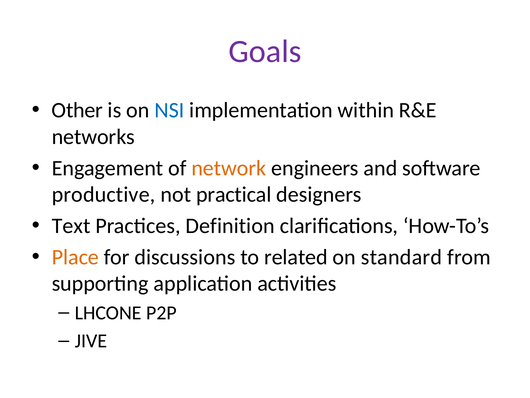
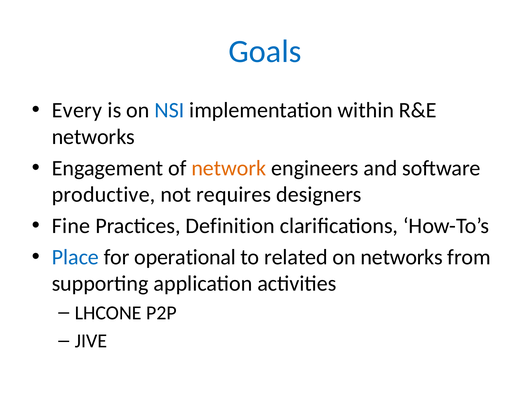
Goals colour: purple -> blue
Other: Other -> Every
practical: practical -> requires
Text: Text -> Fine
Place colour: orange -> blue
discussions: discussions -> operational
on standard: standard -> networks
